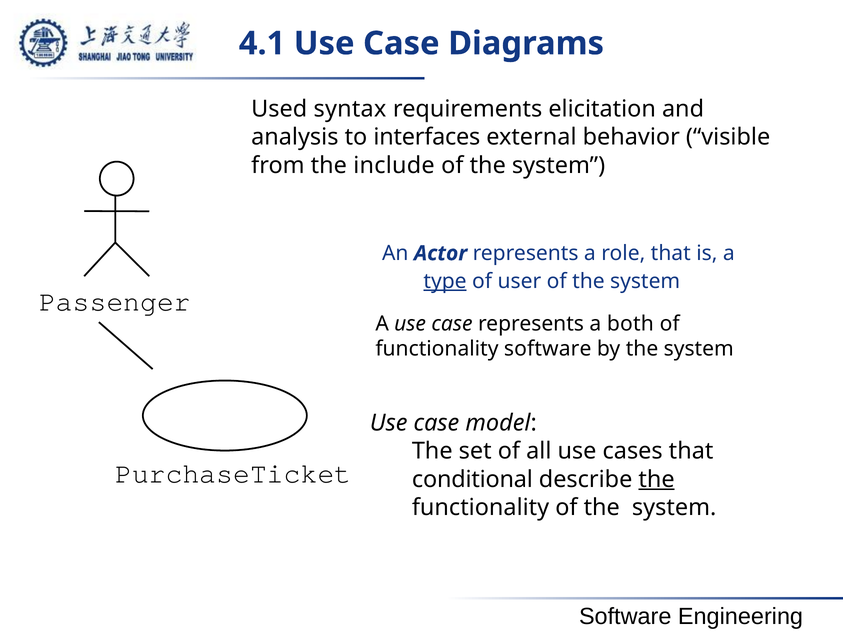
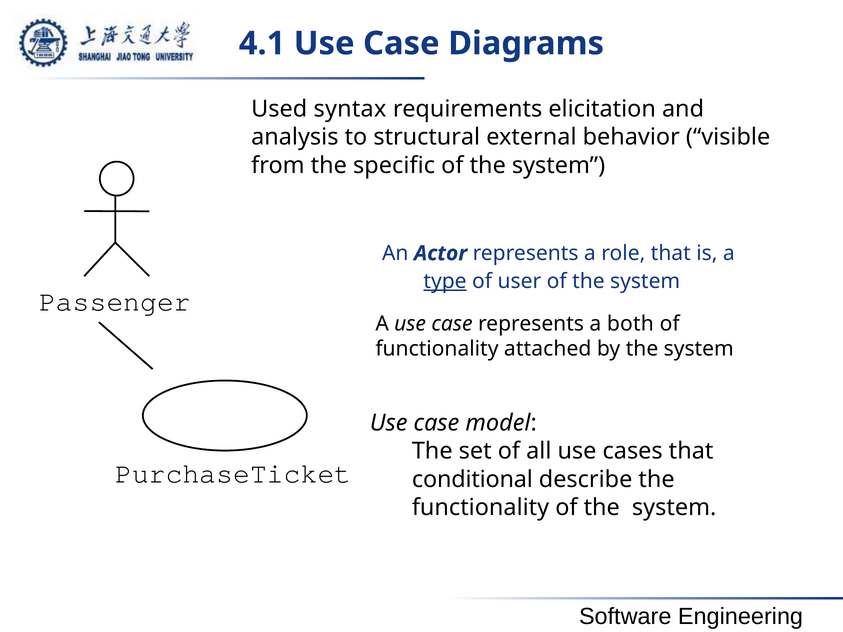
interfaces: interfaces -> structural
include: include -> specific
functionality software: software -> attached
the at (657, 480) underline: present -> none
